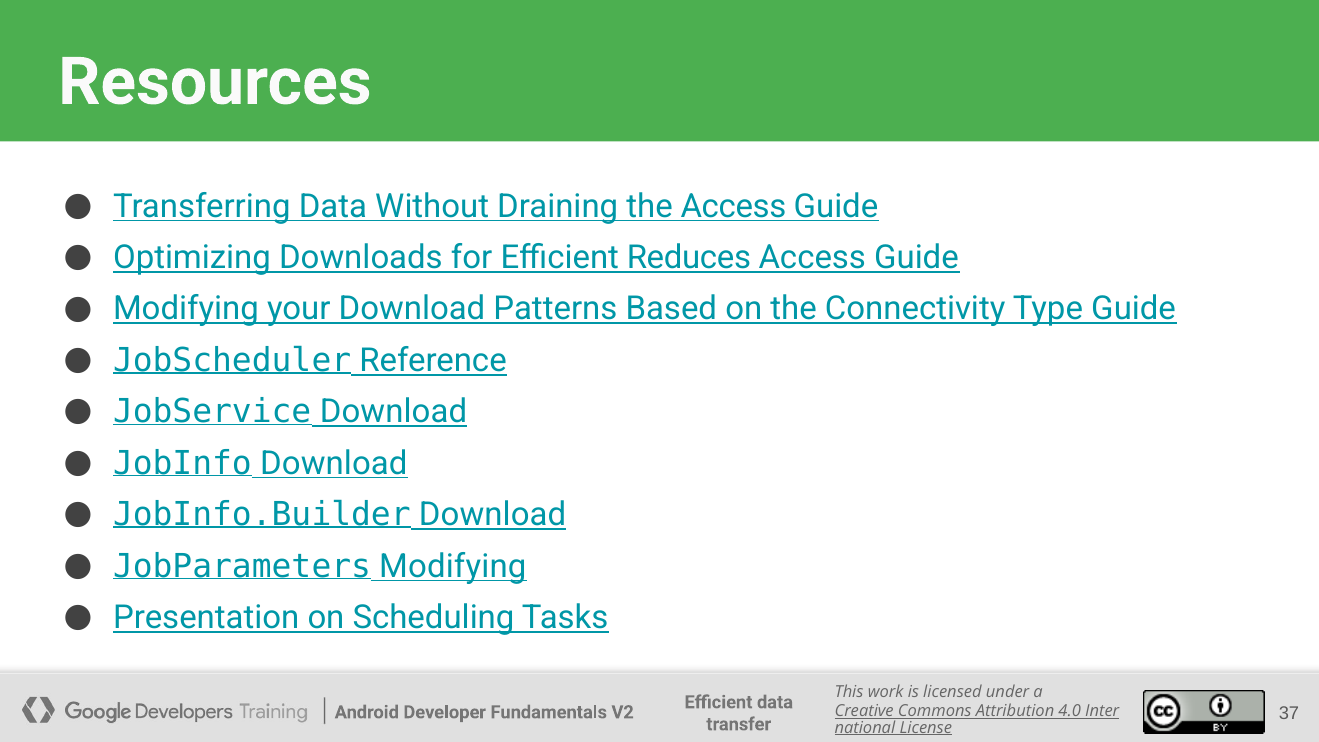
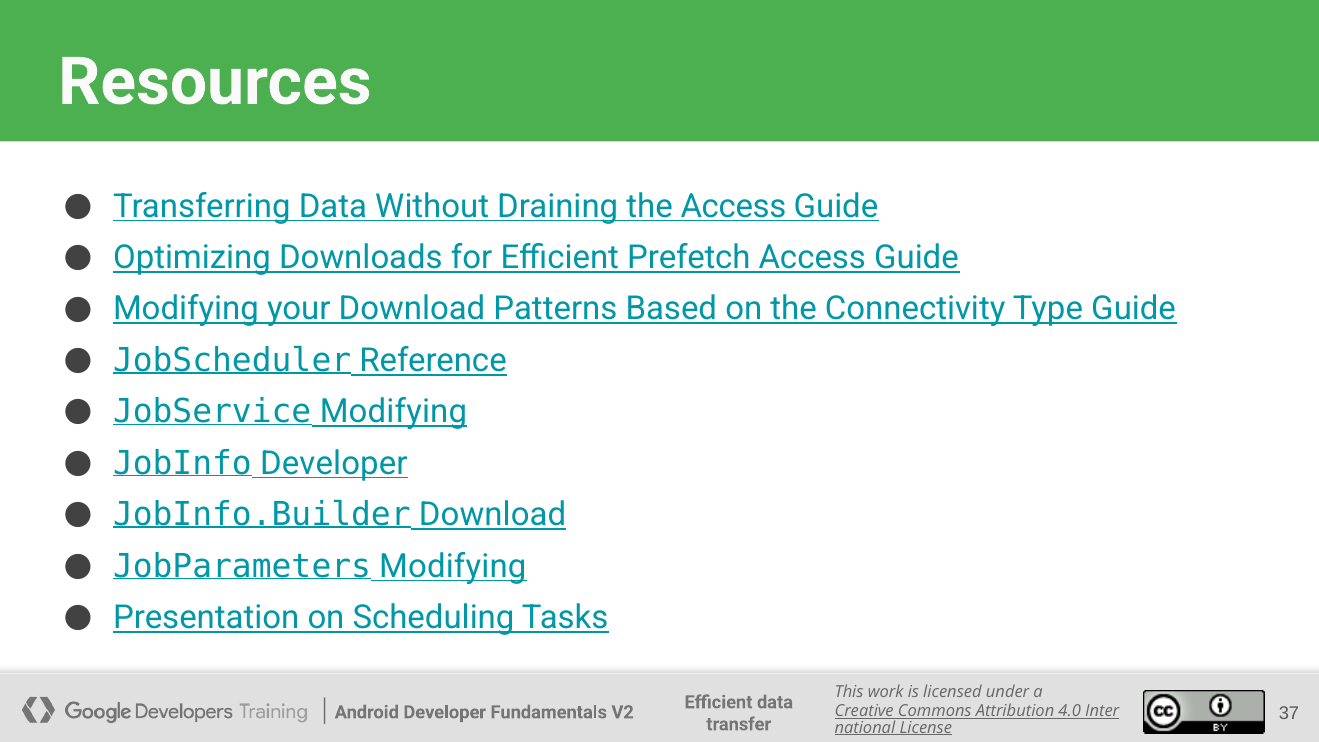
Reduces: Reduces -> Prefetch
JobService Download: Download -> Modifying
JobInfo Download: Download -> Developer
